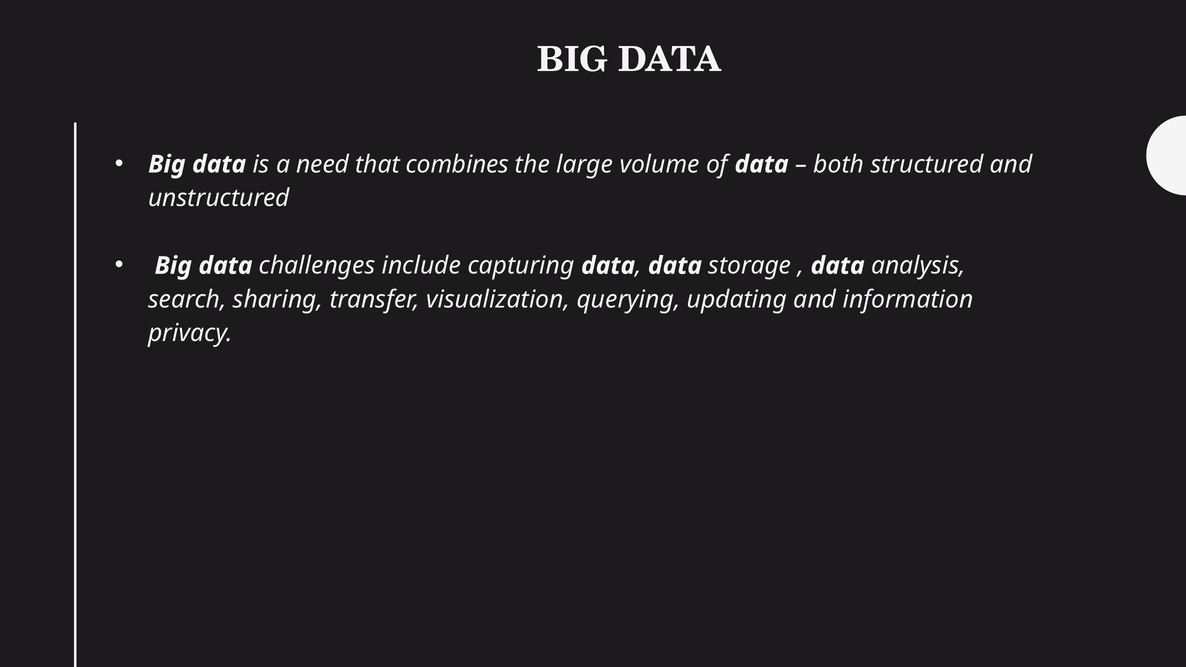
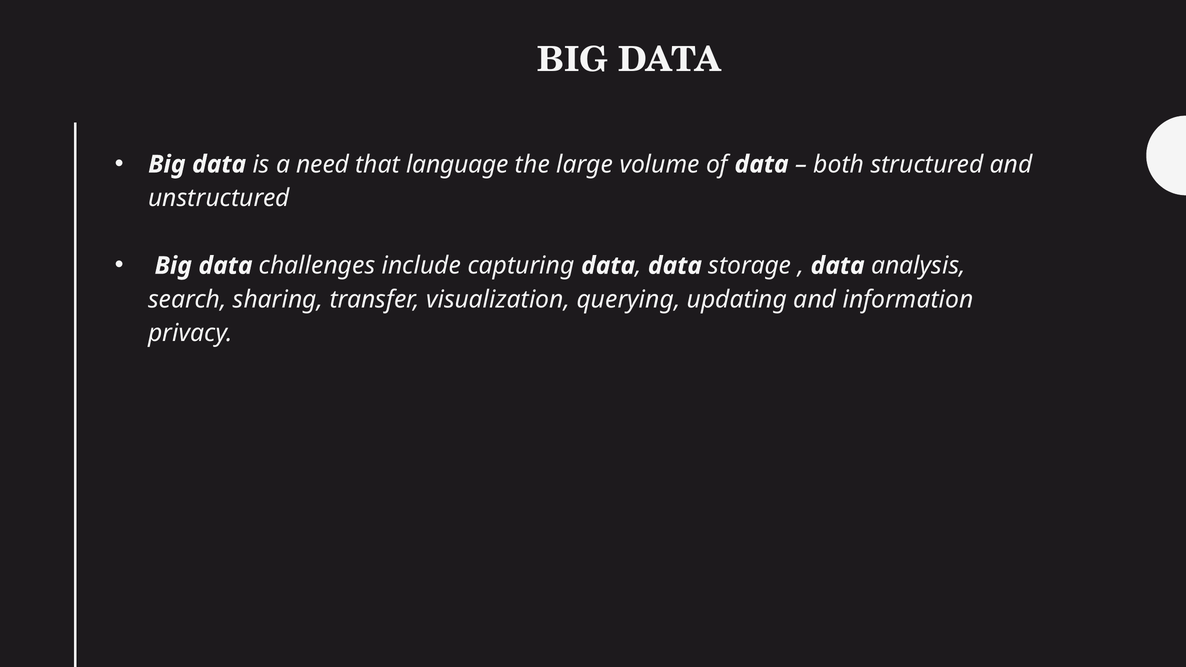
combines: combines -> language
